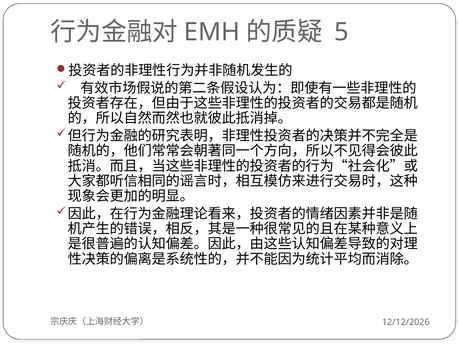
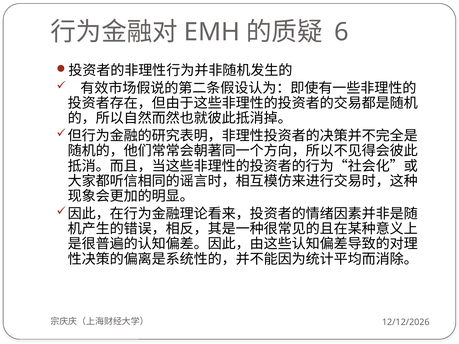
5: 5 -> 6
